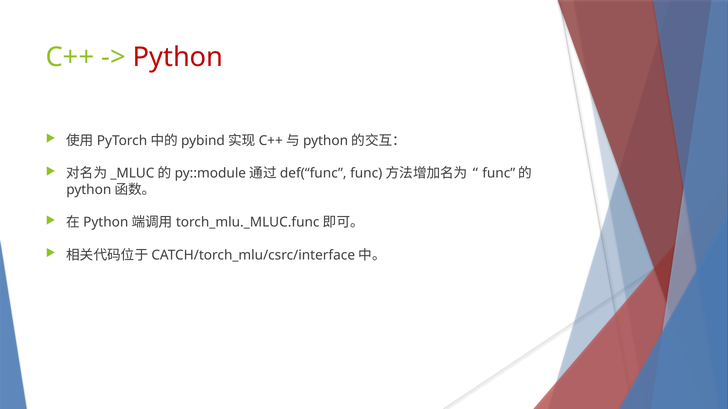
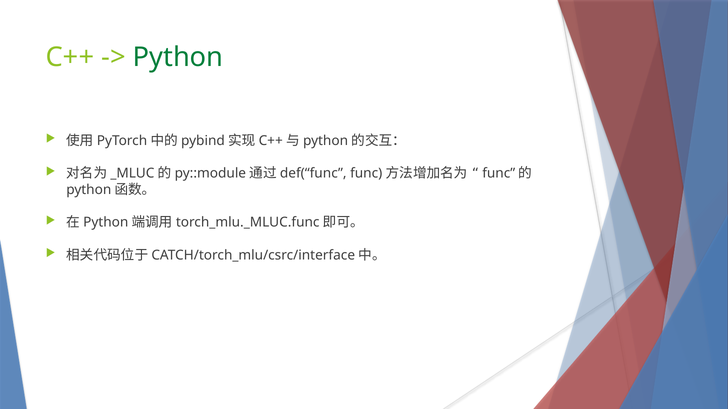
Python colour: red -> green
